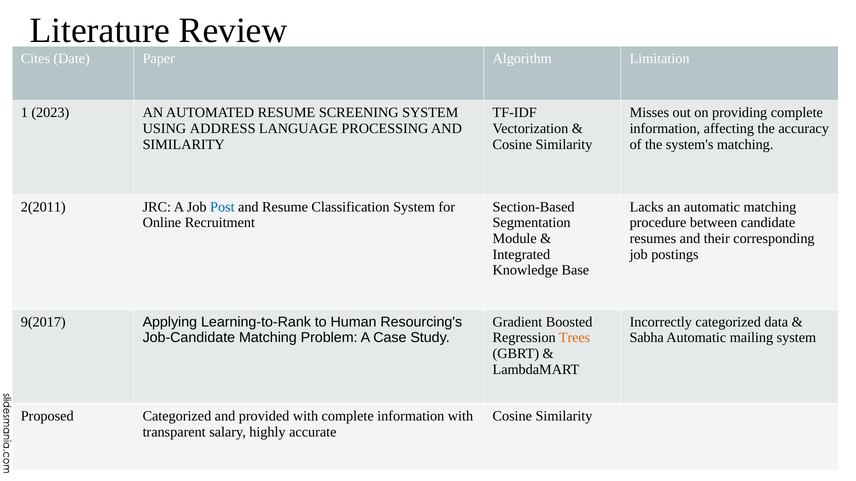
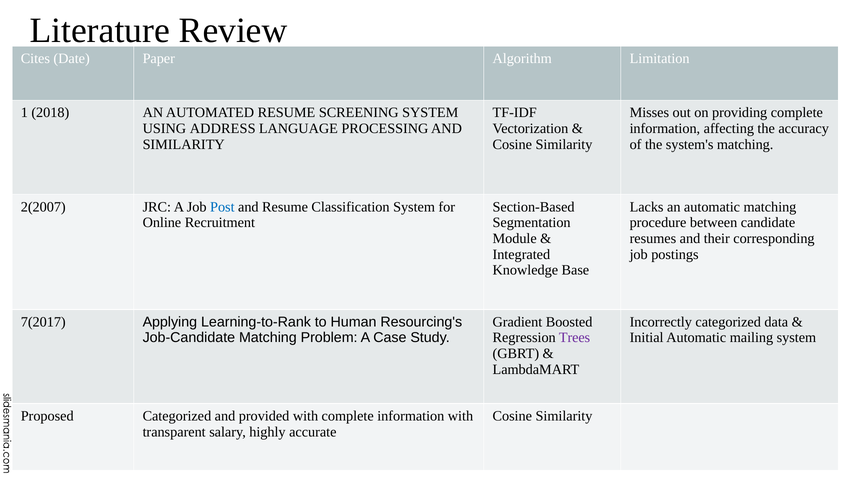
2023: 2023 -> 2018
2(2011: 2(2011 -> 2(2007
9(2017: 9(2017 -> 7(2017
Trees colour: orange -> purple
Sabha: Sabha -> Initial
